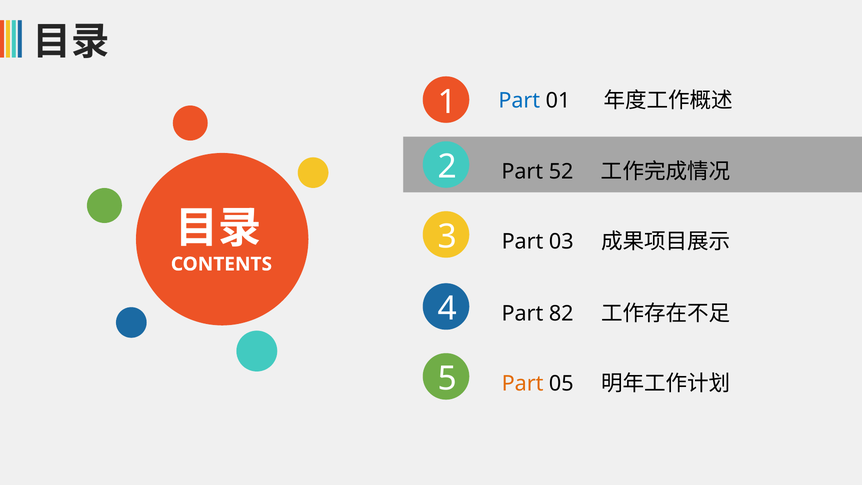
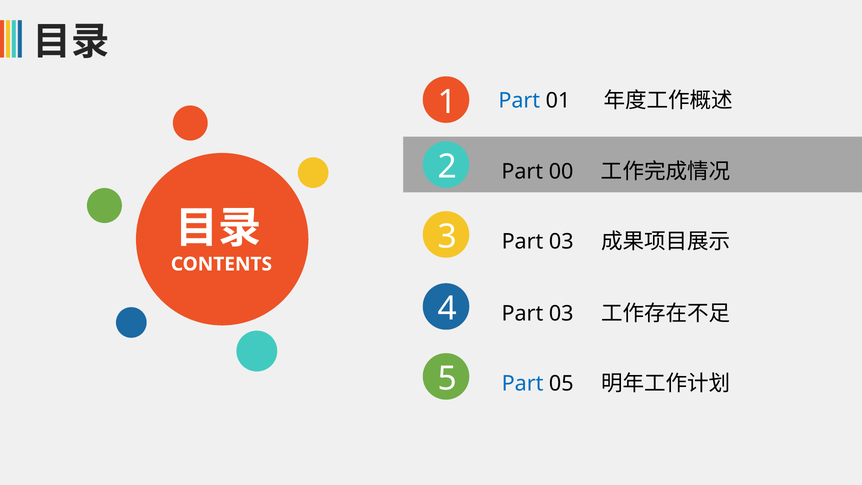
52: 52 -> 00
82 at (561, 313): 82 -> 03
Part at (523, 383) colour: orange -> blue
